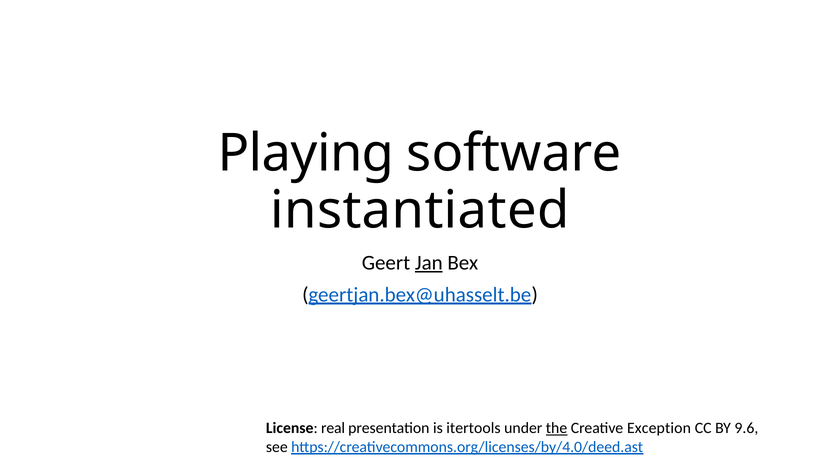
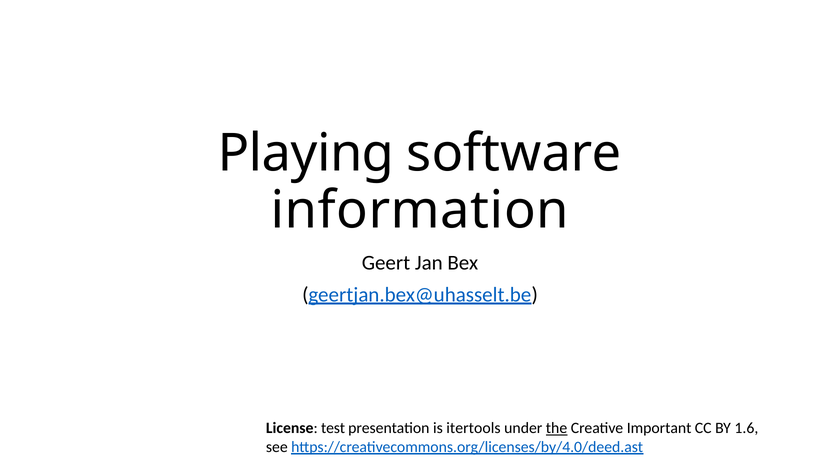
instantiated: instantiated -> information
Jan underline: present -> none
real: real -> test
Exception: Exception -> Important
9.6: 9.6 -> 1.6
